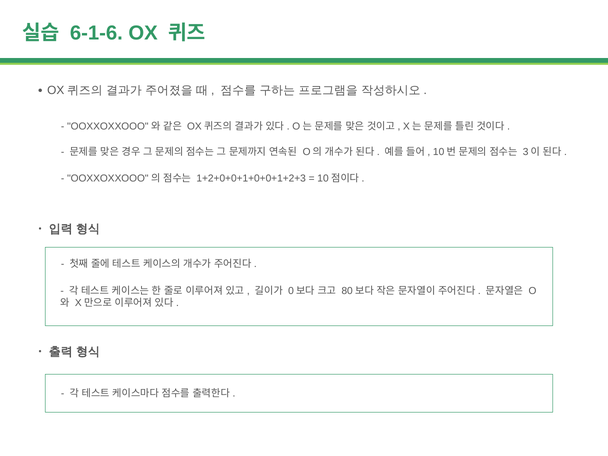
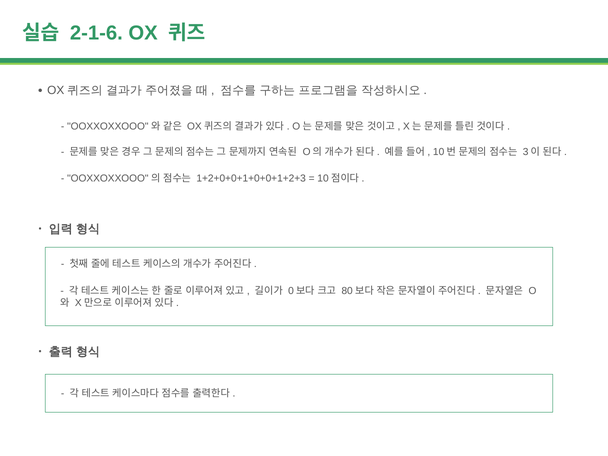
6-1-6: 6-1-6 -> 2-1-6
